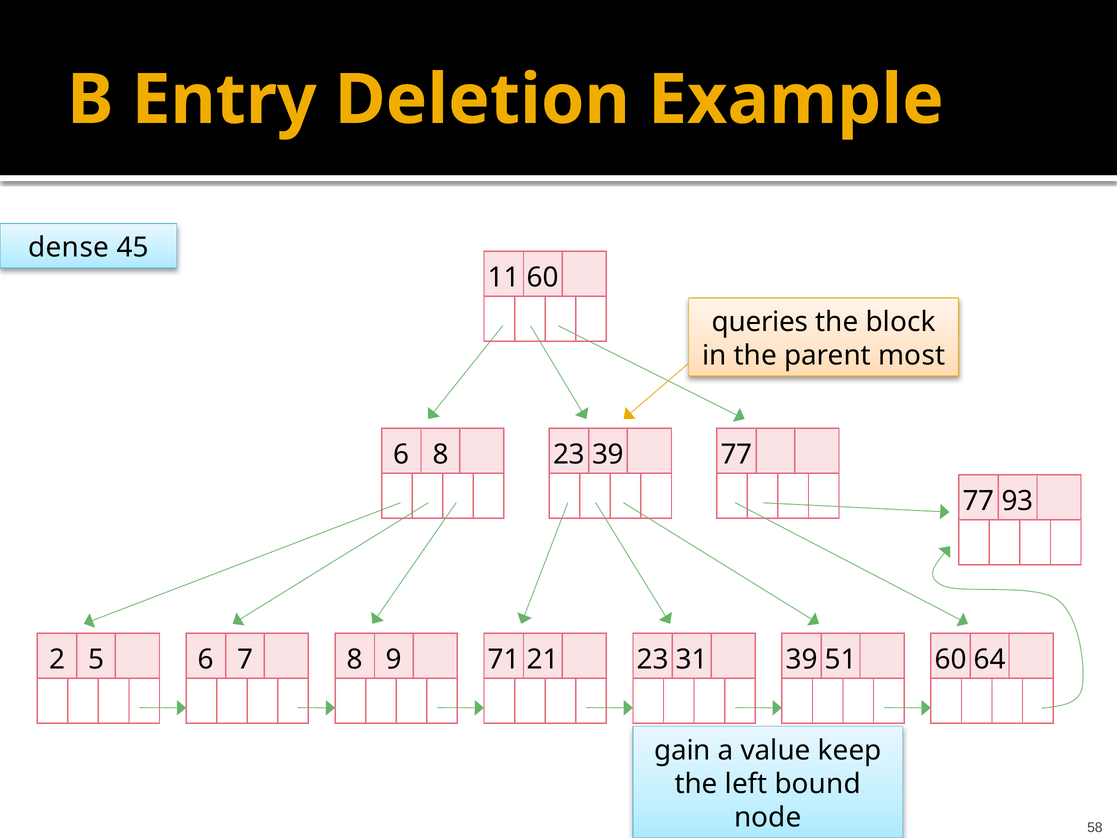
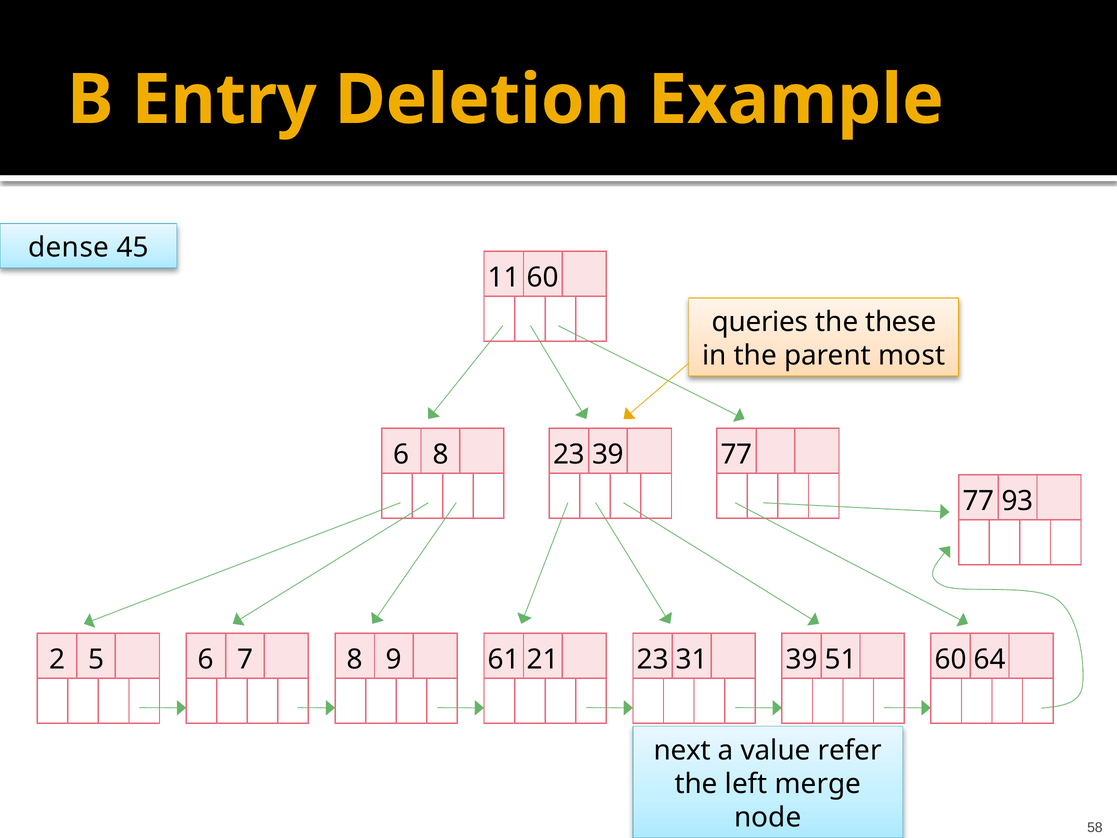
block: block -> these
71: 71 -> 61
gain: gain -> next
keep: keep -> refer
bound: bound -> merge
